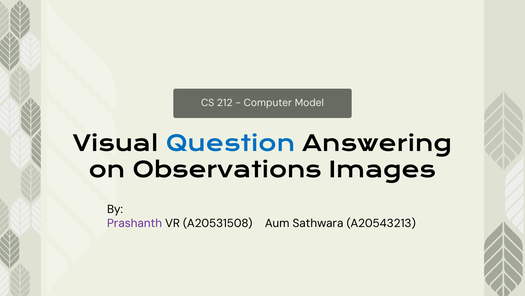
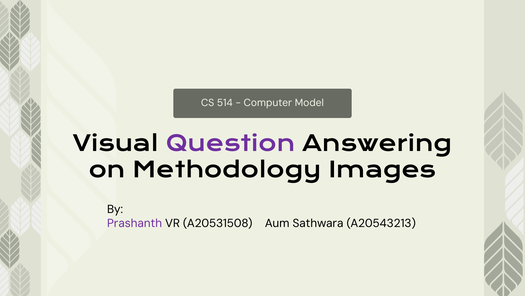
212: 212 -> 514
Question colour: blue -> purple
Observations: Observations -> Methodology
